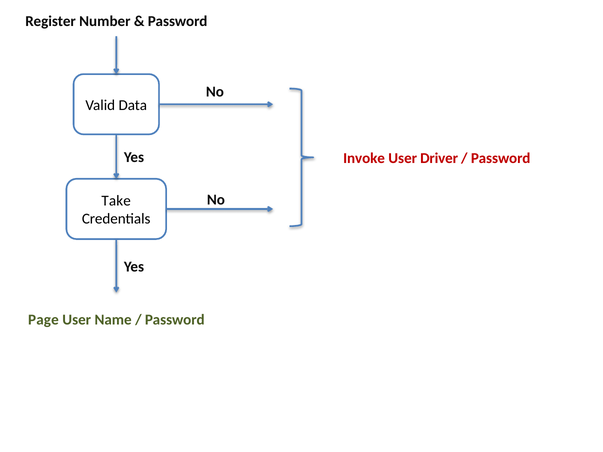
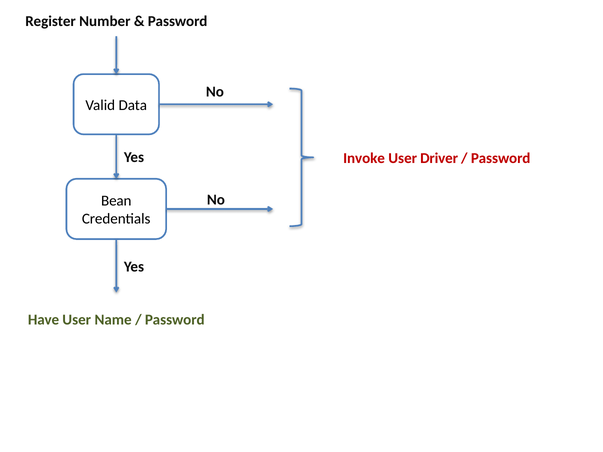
Take: Take -> Bean
Page: Page -> Have
